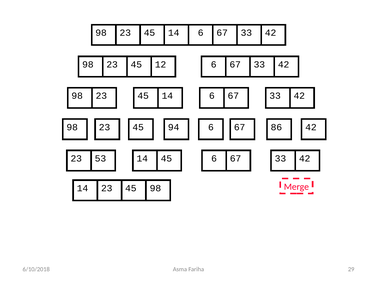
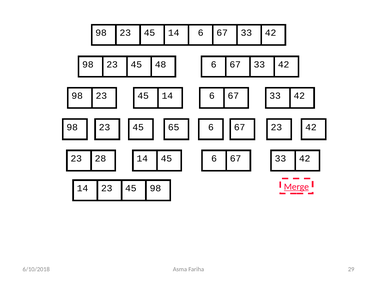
12: 12 -> 48
94: 94 -> 65
6 86: 86 -> 23
53: 53 -> 28
Merge underline: none -> present
